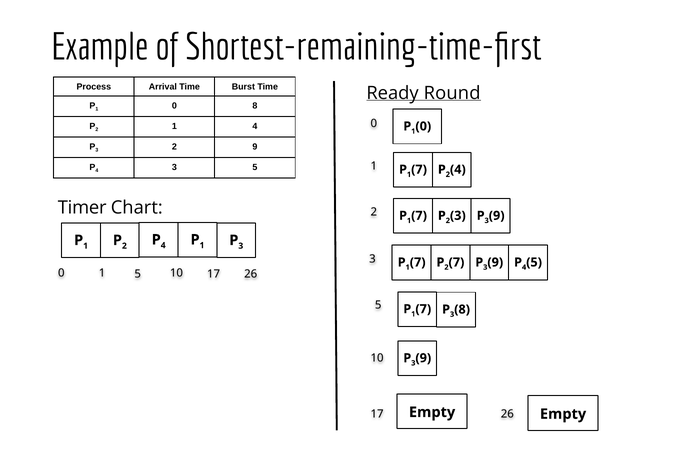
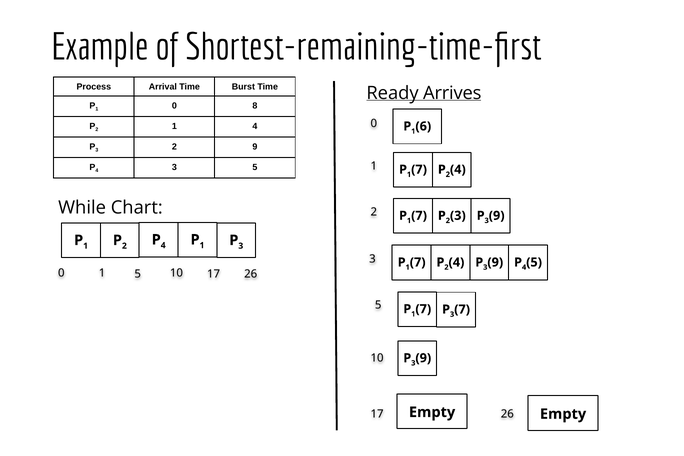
Round: Round -> Arrives
0 at (423, 126): 0 -> 6
Timer: Timer -> While
7 at (456, 262): 7 -> 4
3 8: 8 -> 7
